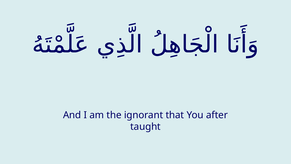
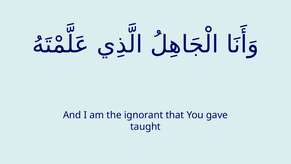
after: after -> gave
